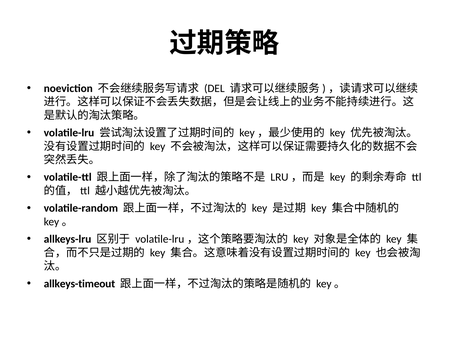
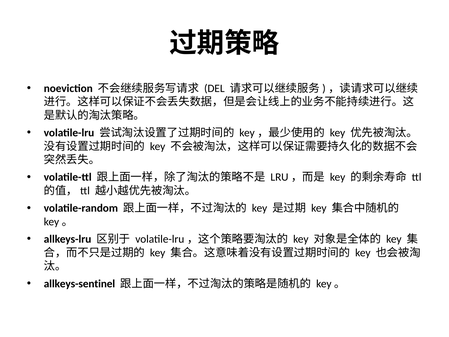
allkeys-timeout: allkeys-timeout -> allkeys-sentinel
